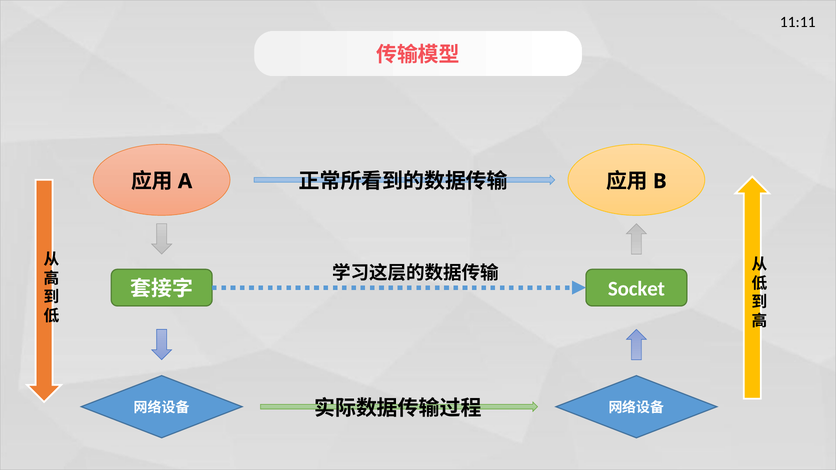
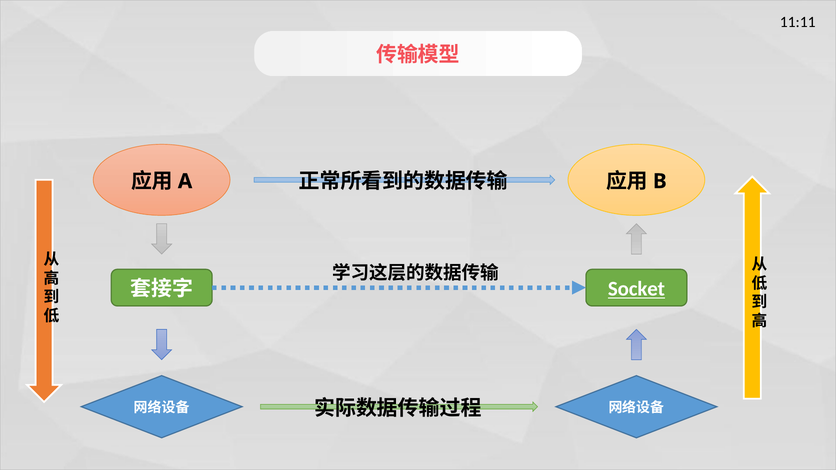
Socket underline: none -> present
